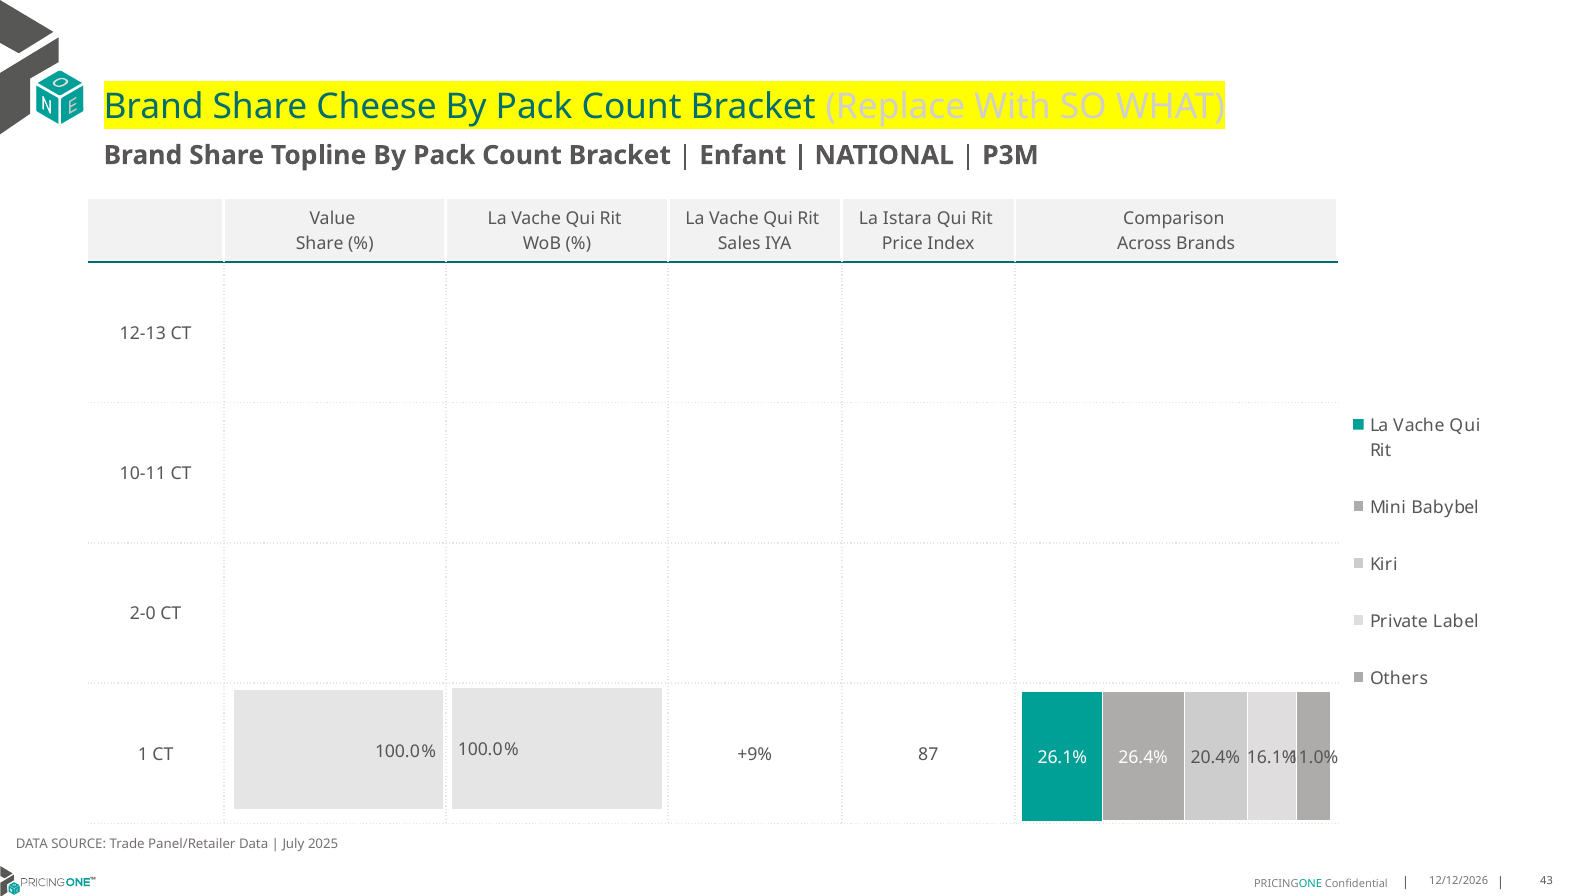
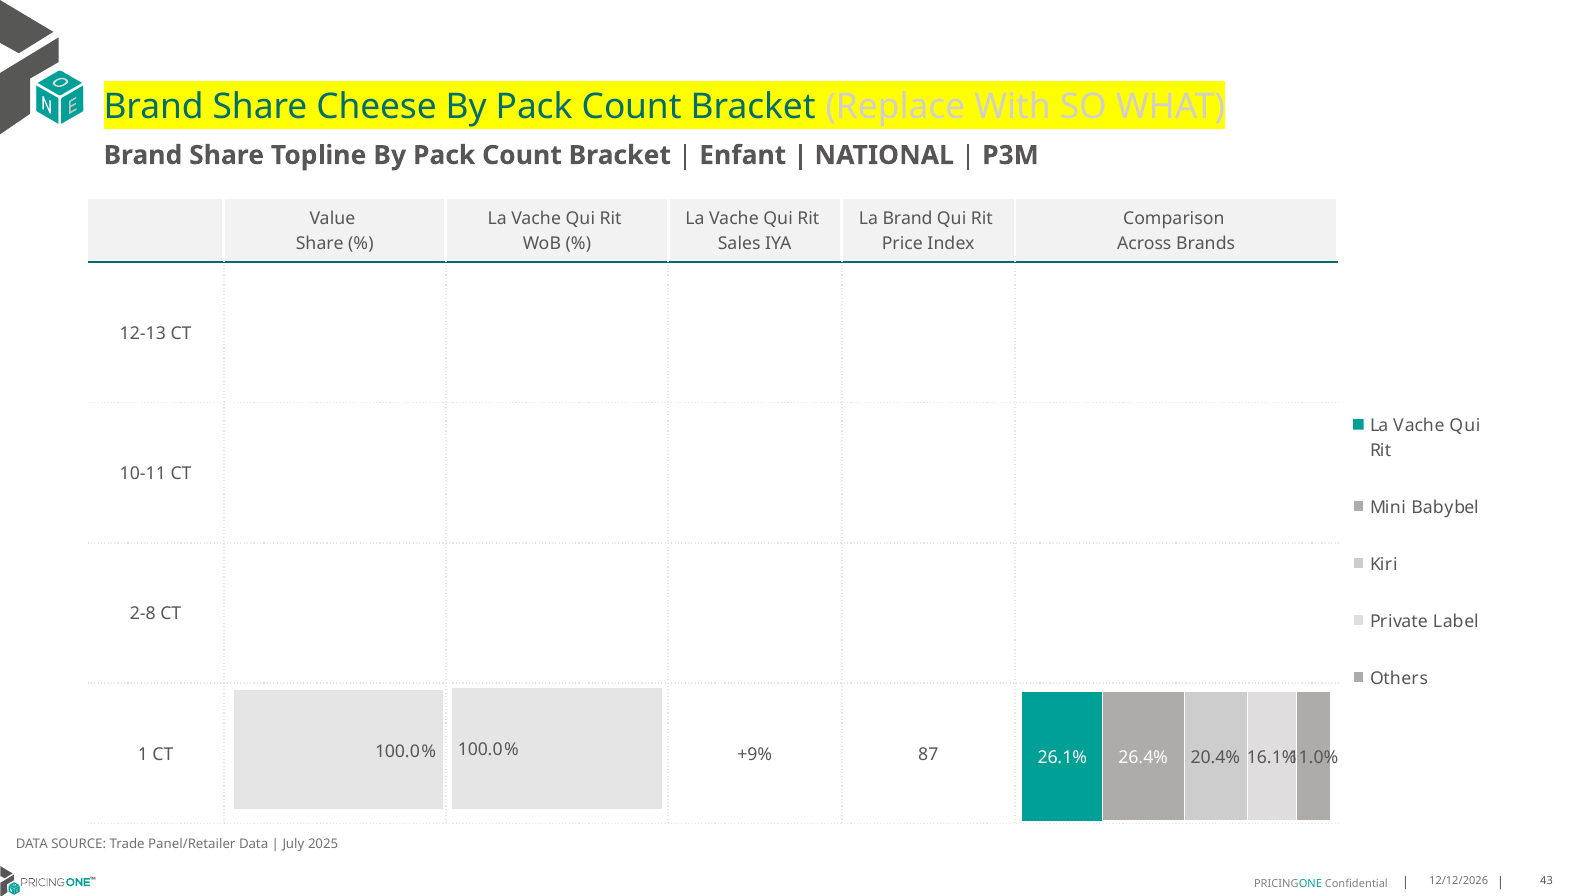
La Istara: Istara -> Brand
2-0: 2-0 -> 2-8
